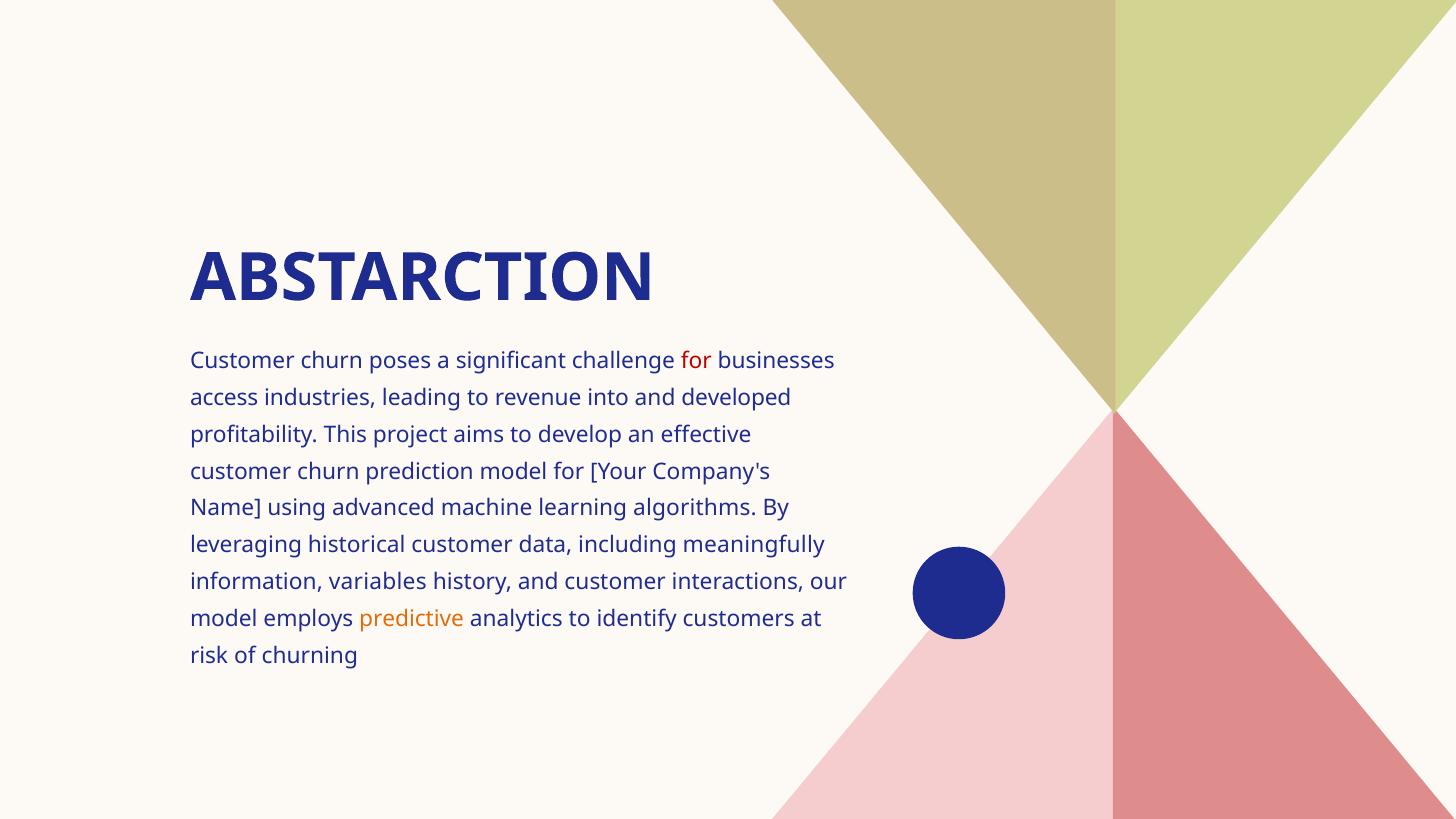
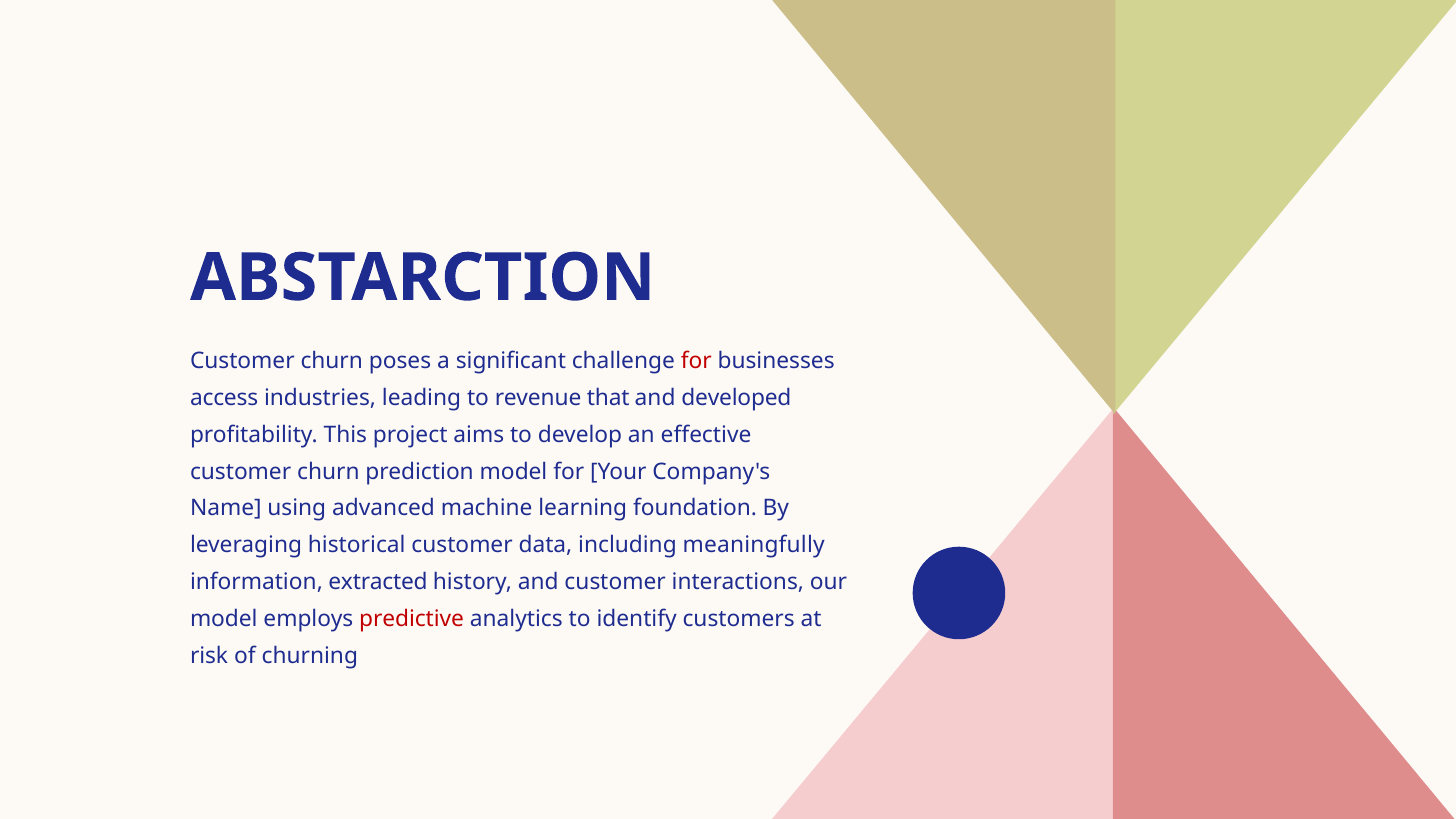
into: into -> that
algorithms: algorithms -> foundation
variables: variables -> extracted
predictive colour: orange -> red
